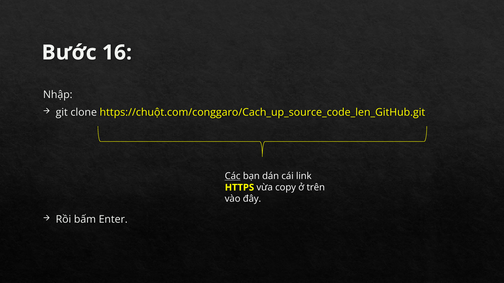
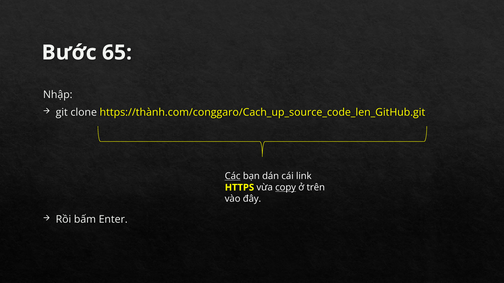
16: 16 -> 65
https://chuột.com/conggaro/Cach_up_source_code_len_GitHub.git: https://chuột.com/conggaro/Cach_up_source_code_len_GitHub.git -> https://thành.com/conggaro/Cach_up_source_code_len_GitHub.git
copy underline: none -> present
